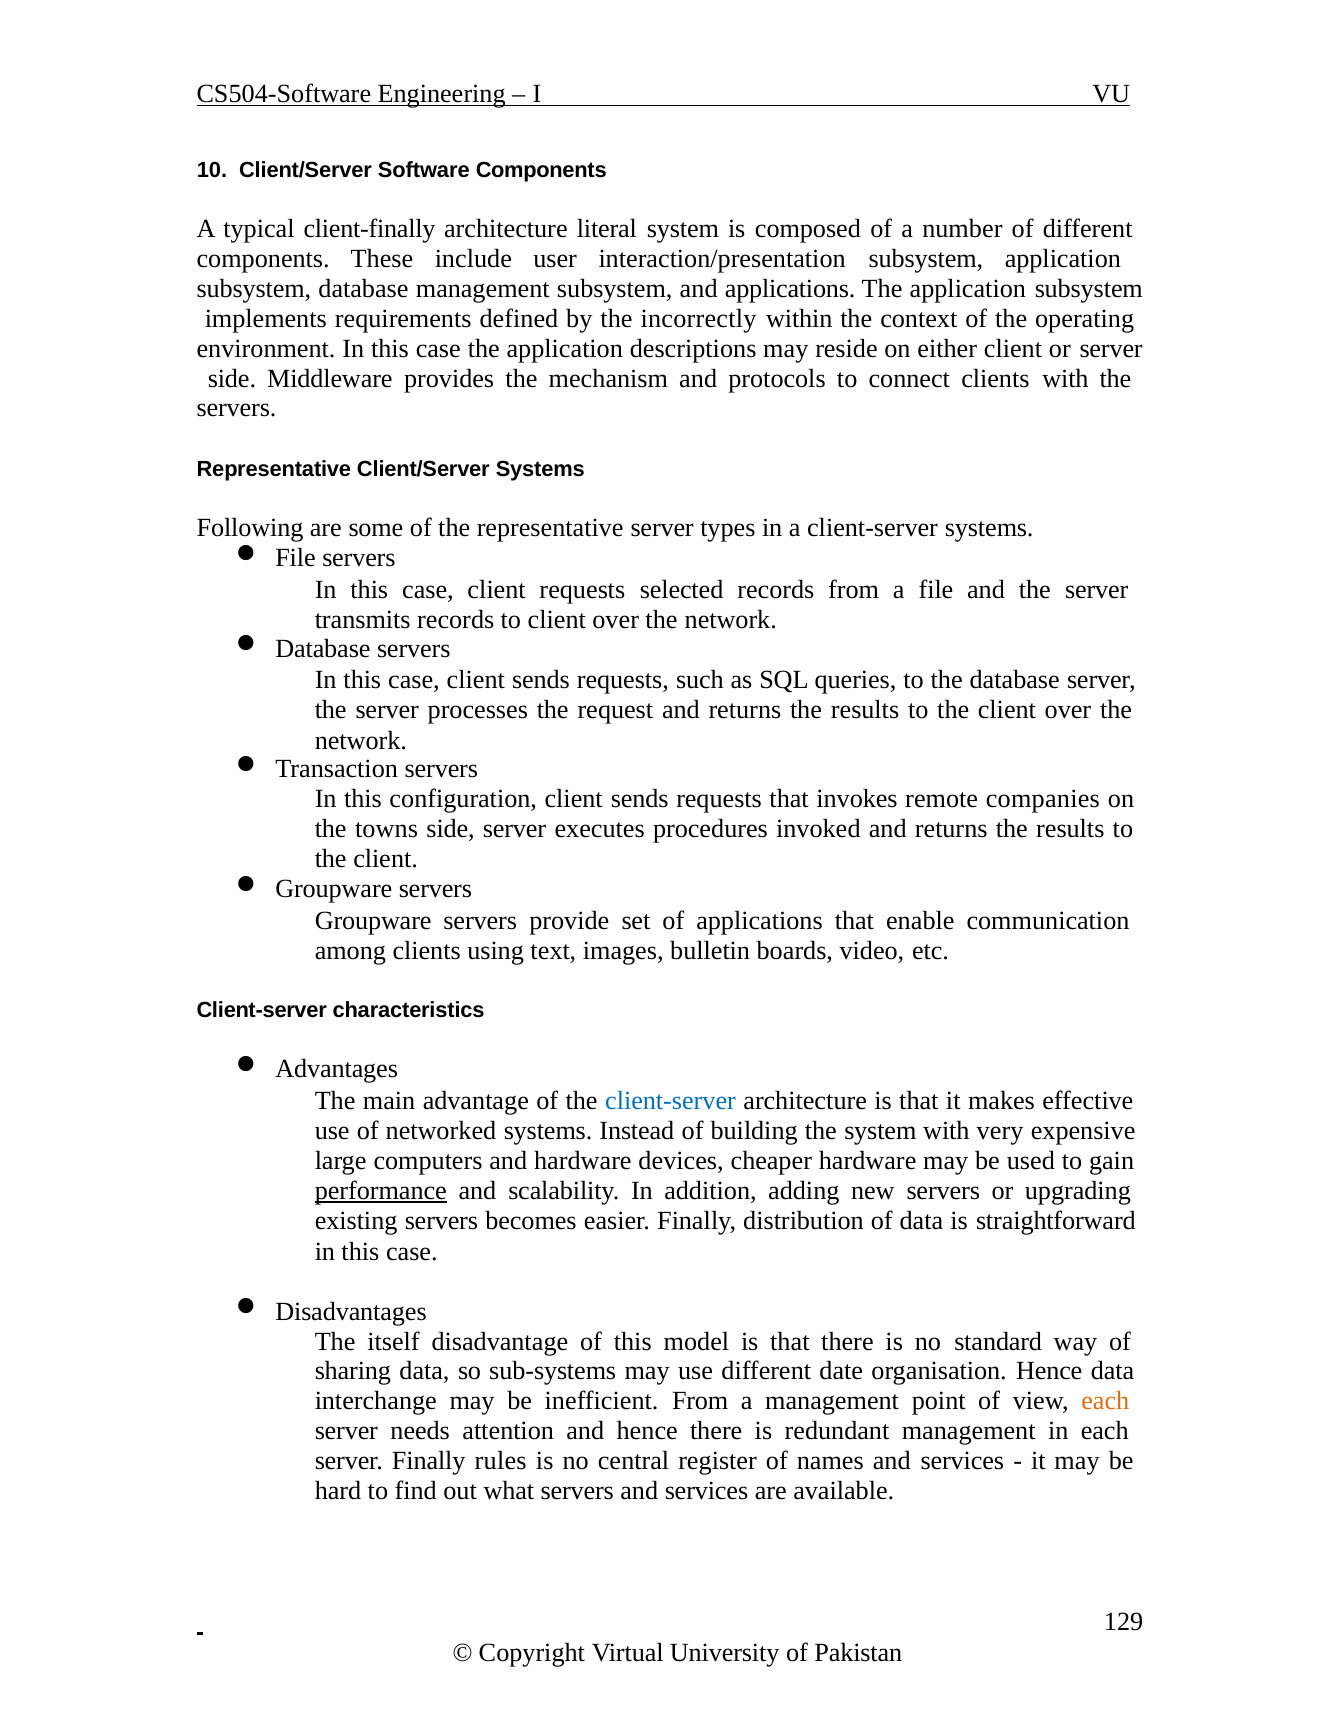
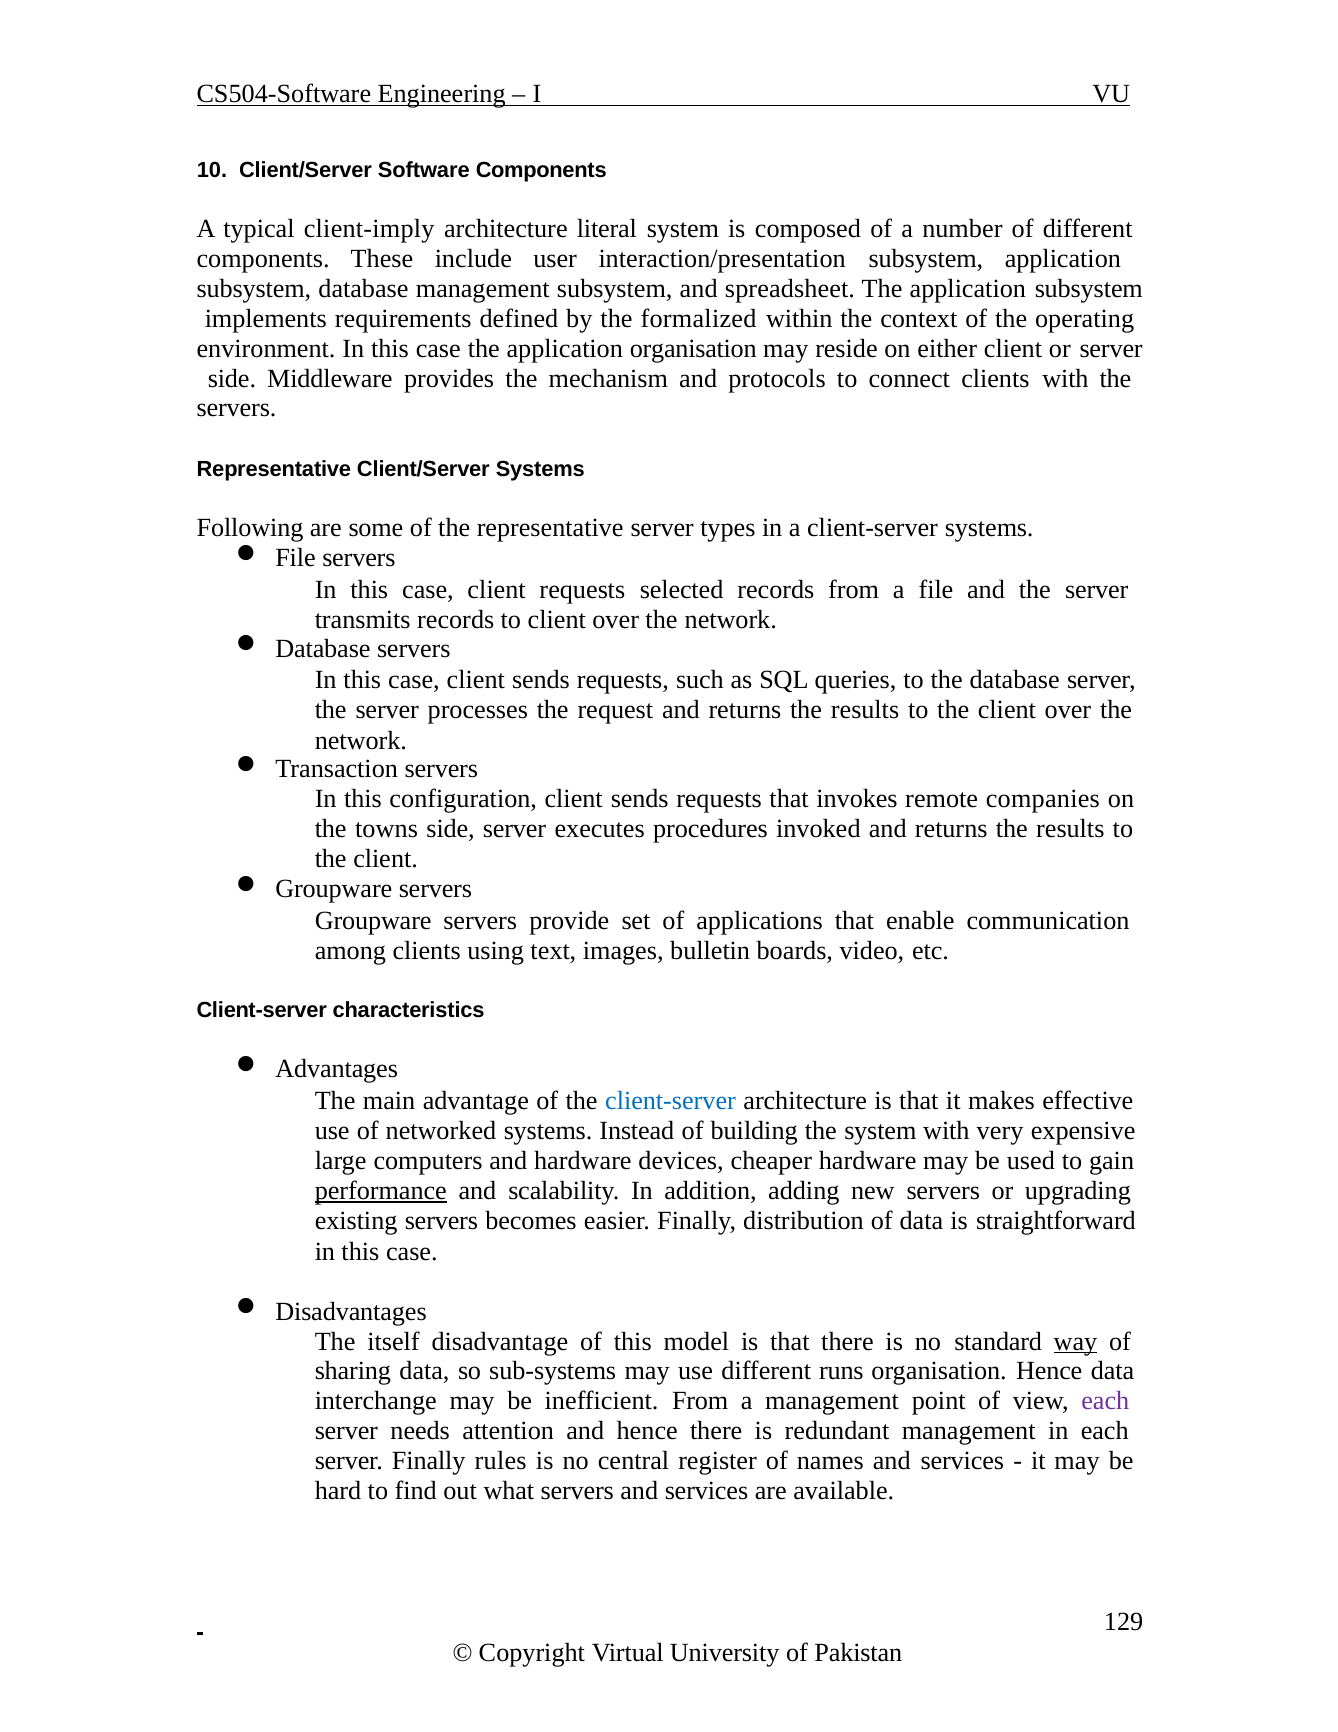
client-finally: client-finally -> client-imply
and applications: applications -> spreadsheet
incorrectly: incorrectly -> formalized
application descriptions: descriptions -> organisation
way underline: none -> present
date: date -> runs
each at (1105, 1401) colour: orange -> purple
